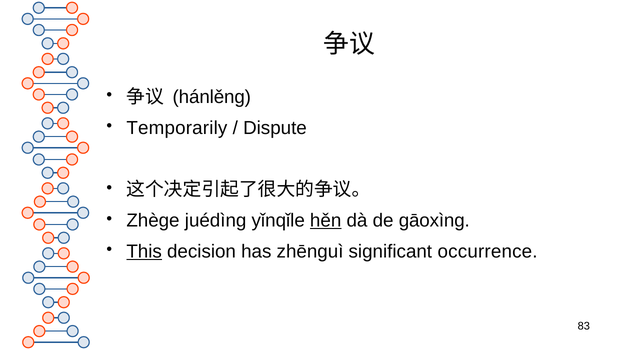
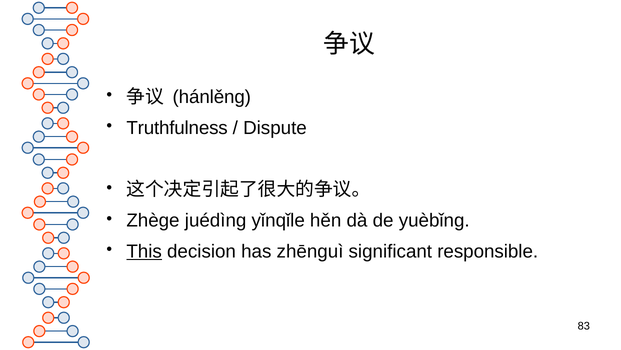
Temporarily: Temporarily -> Truthfulness
hěn underline: present -> none
gāoxìng: gāoxìng -> yuèbǐng
occurrence: occurrence -> responsible
